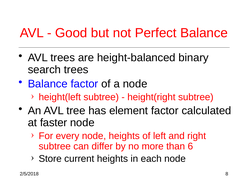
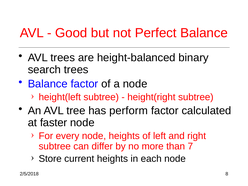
element: element -> perform
6: 6 -> 7
